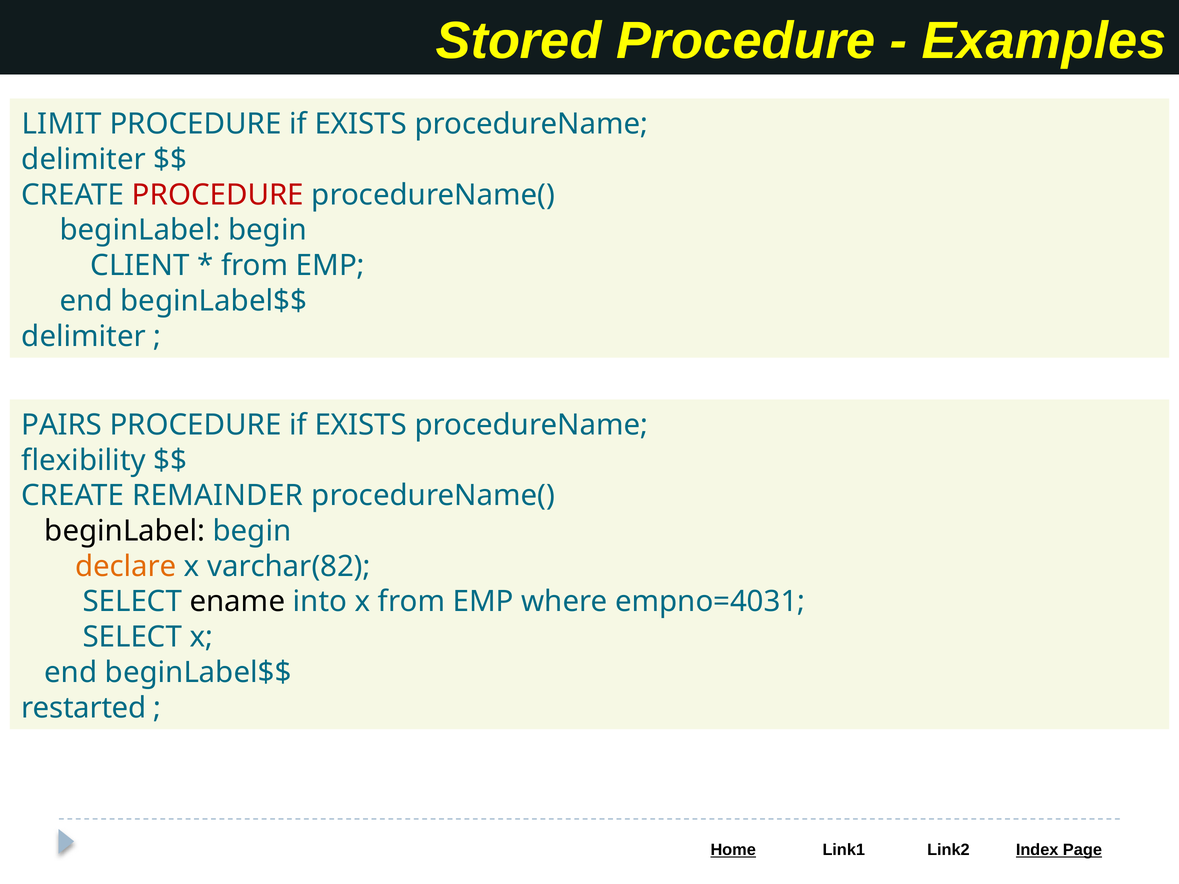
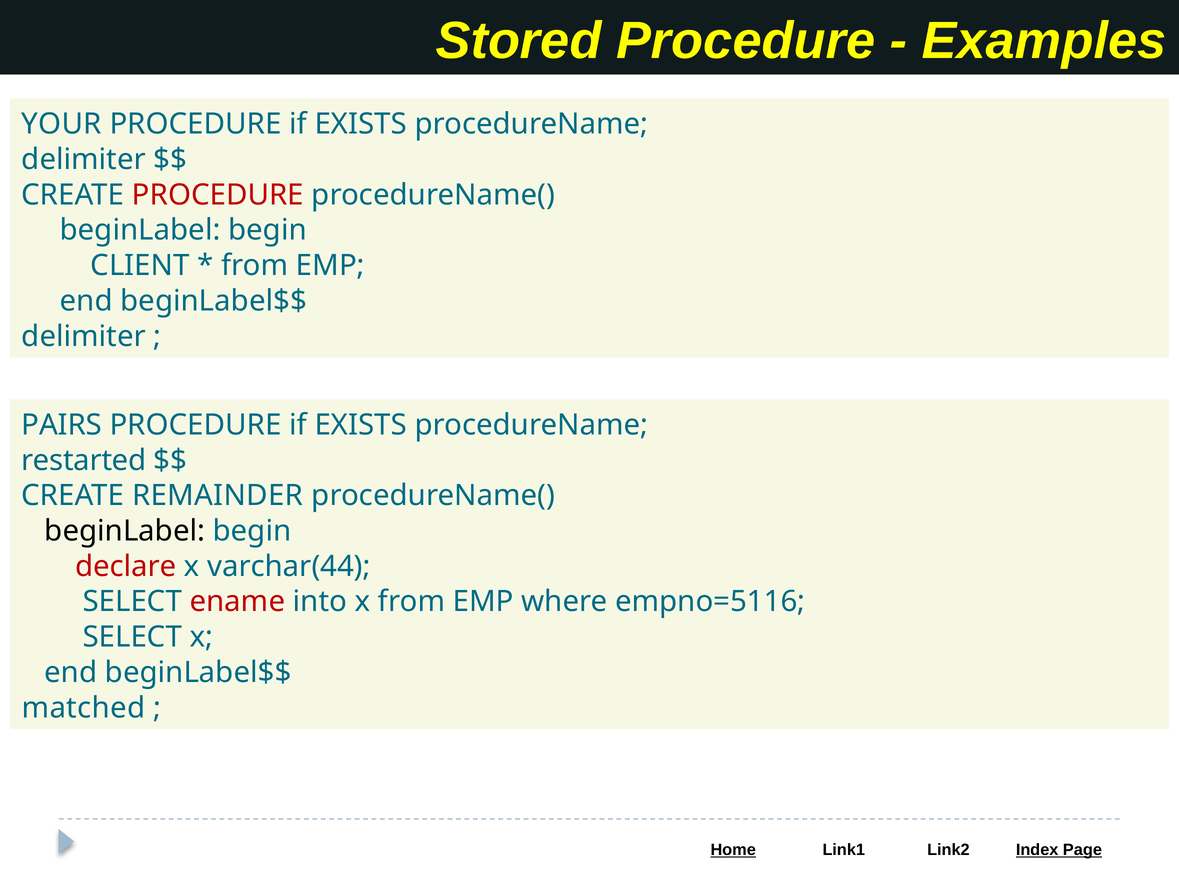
LIMIT: LIMIT -> YOUR
flexibility: flexibility -> restarted
declare colour: orange -> red
varchar(82: varchar(82 -> varchar(44
ename colour: black -> red
empno=4031: empno=4031 -> empno=5116
restarted: restarted -> matched
